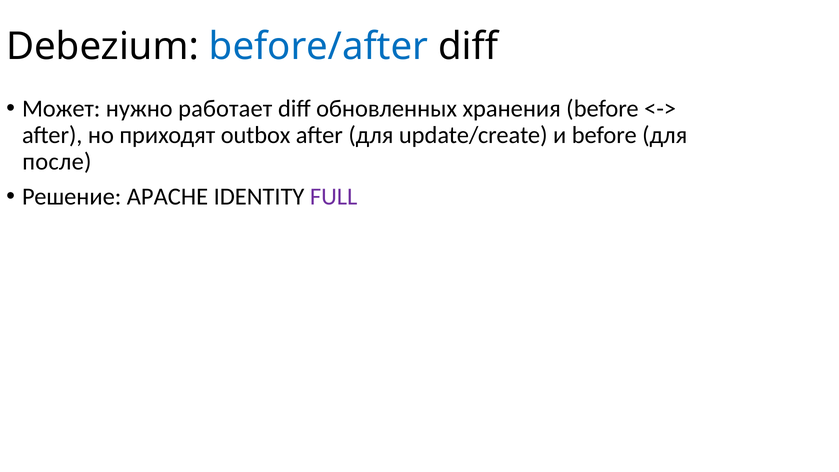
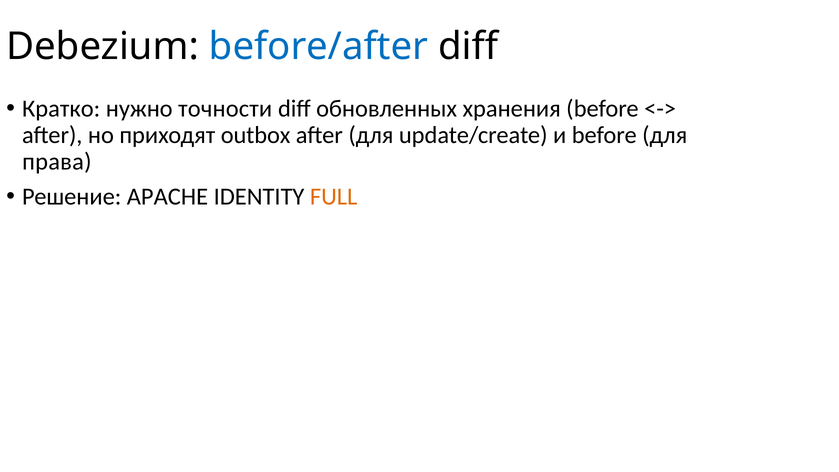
Может: Может -> Кратко
работает: работает -> точности
после: после -> права
FULL colour: purple -> orange
